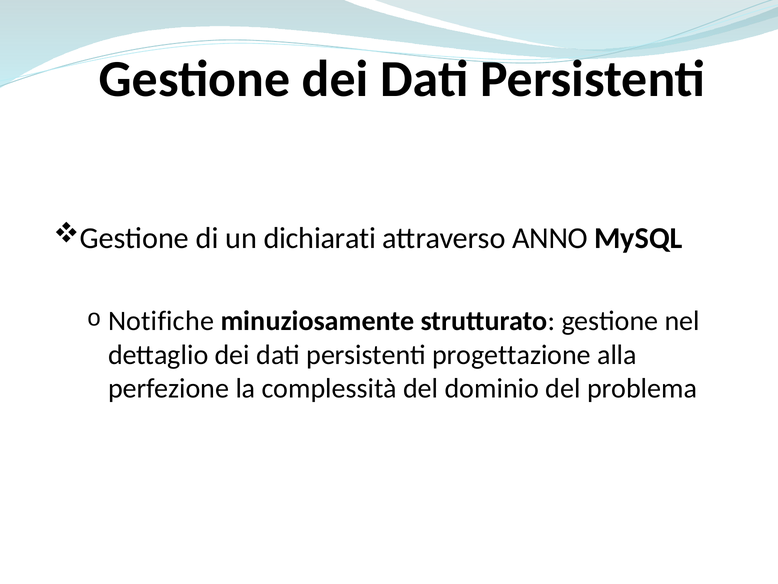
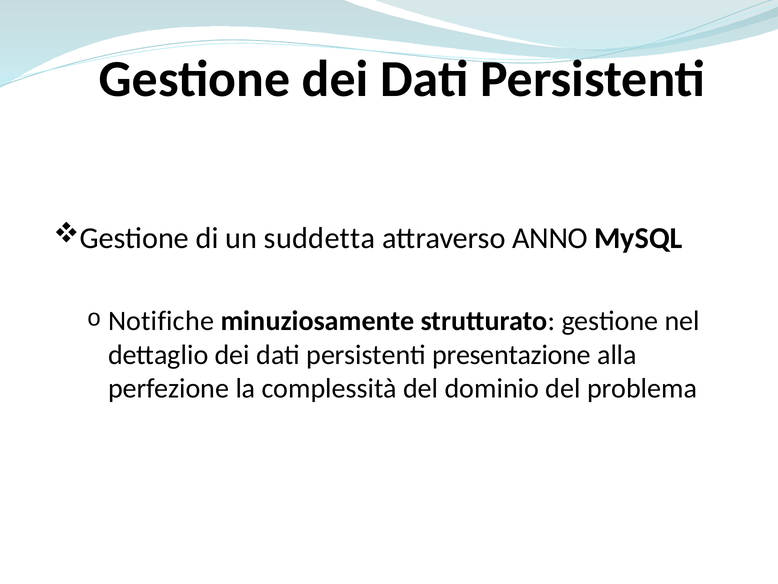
dichiarati: dichiarati -> suddetta
progettazione: progettazione -> presentazione
